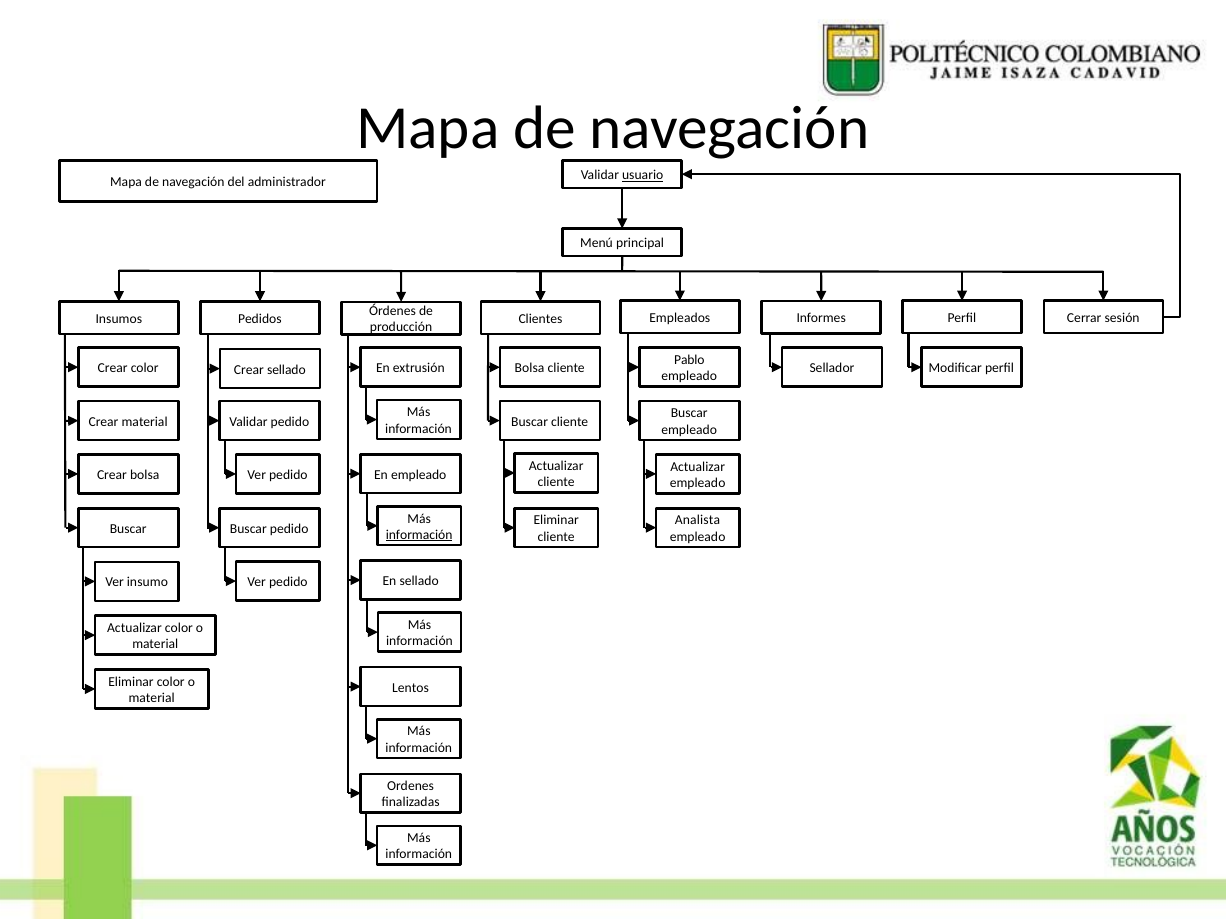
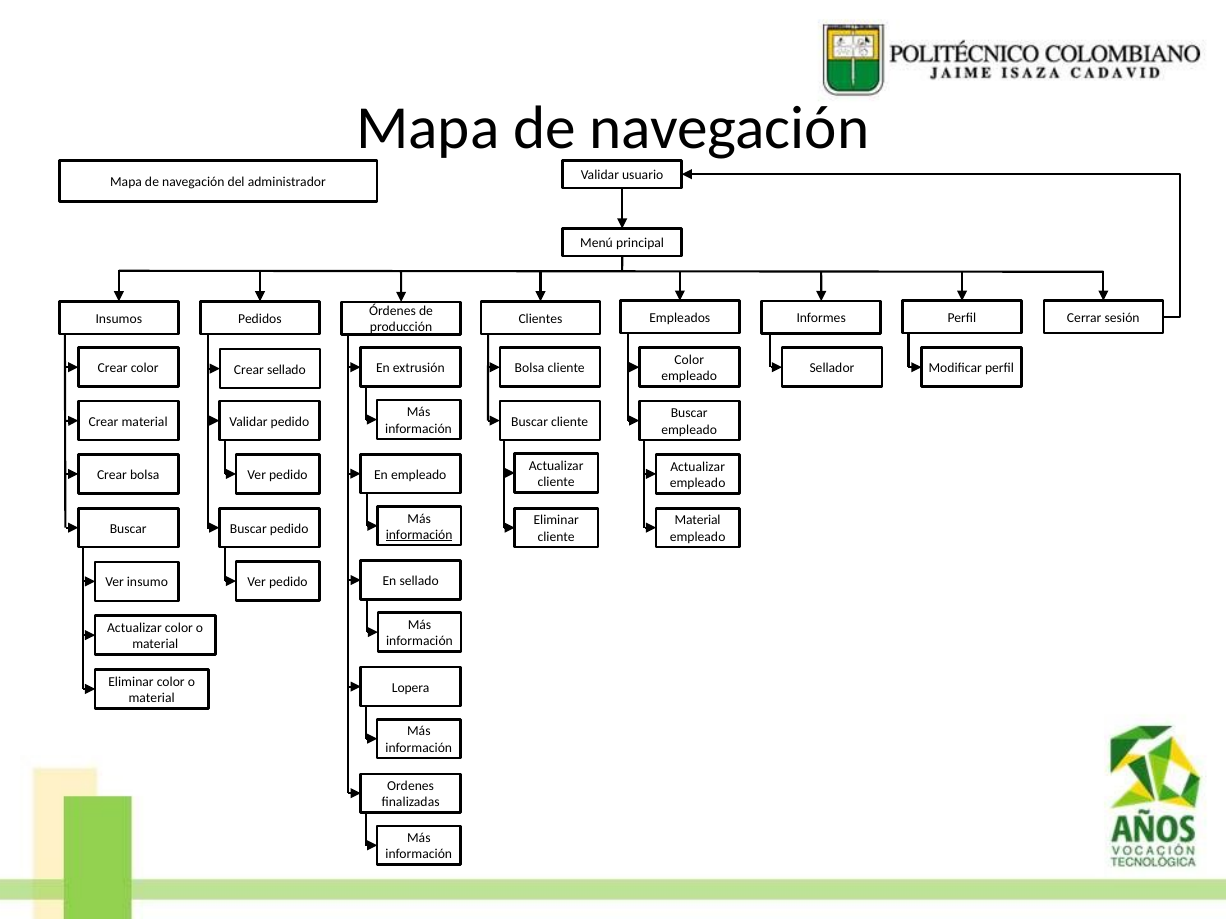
usuario underline: present -> none
Pablo at (689, 360): Pablo -> Color
Analista at (697, 521): Analista -> Material
Lentos: Lentos -> Lopera
